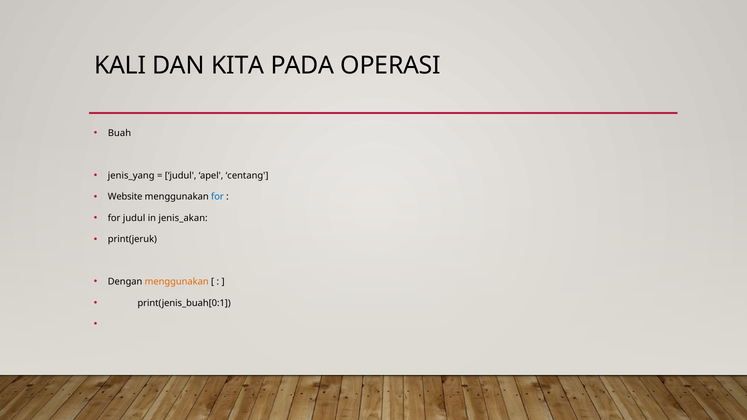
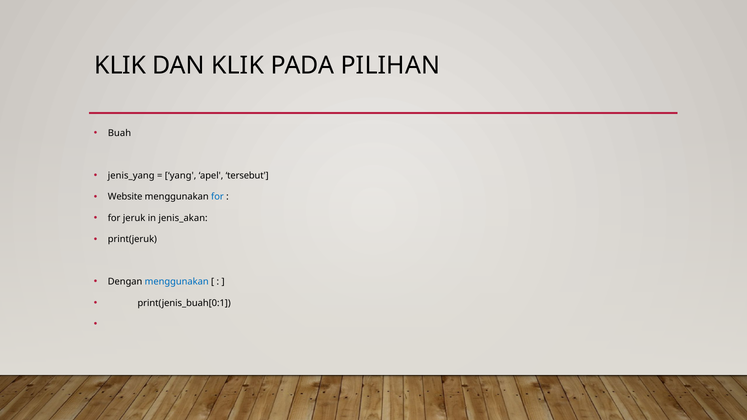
KALI at (120, 65): KALI -> KLIK
DAN KITA: KITA -> KLIK
OPERASI: OPERASI -> PILIHAN
judul at (181, 176): judul -> yang
centang: centang -> tersebut
for judul: judul -> jeruk
menggunakan at (177, 282) colour: orange -> blue
